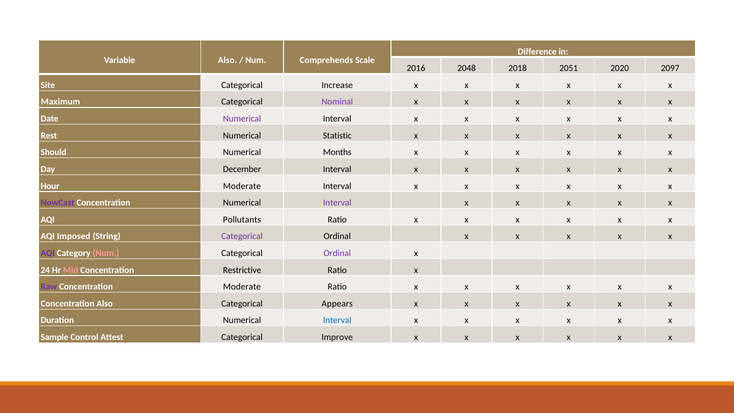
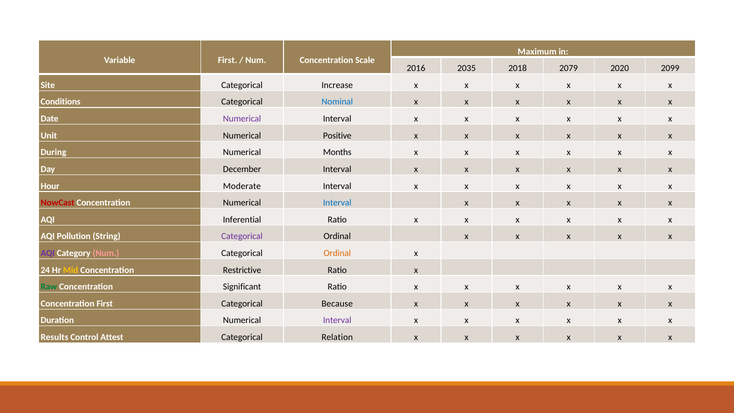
Difference: Difference -> Maximum
Variable Also: Also -> First
Num Comprehends: Comprehends -> Concentration
2048: 2048 -> 2035
2051: 2051 -> 2079
2097: 2097 -> 2099
Maximum: Maximum -> Conditions
Nominal colour: purple -> blue
Rest: Rest -> Unit
Statistic: Statistic -> Positive
Should: Should -> During
NowCast colour: purple -> red
Interval at (337, 203) colour: purple -> blue
Pollutants: Pollutants -> Inferential
Imposed: Imposed -> Pollution
Ordinal at (337, 253) colour: purple -> orange
Mid colour: pink -> yellow
Raw colour: purple -> green
Concentration Moderate: Moderate -> Significant
Concentration Also: Also -> First
Appears: Appears -> Because
Interval at (337, 320) colour: blue -> purple
Sample: Sample -> Results
Improve: Improve -> Relation
